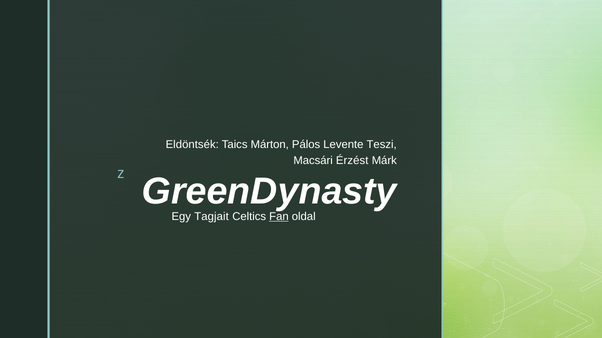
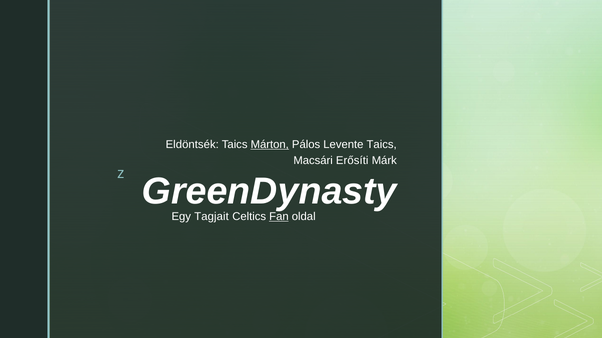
Márton underline: none -> present
Levente Teszi: Teszi -> Taics
Érzést: Érzést -> Erősíti
